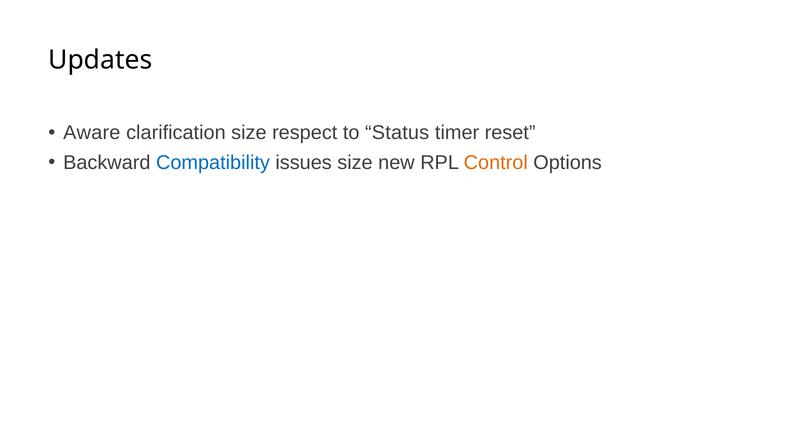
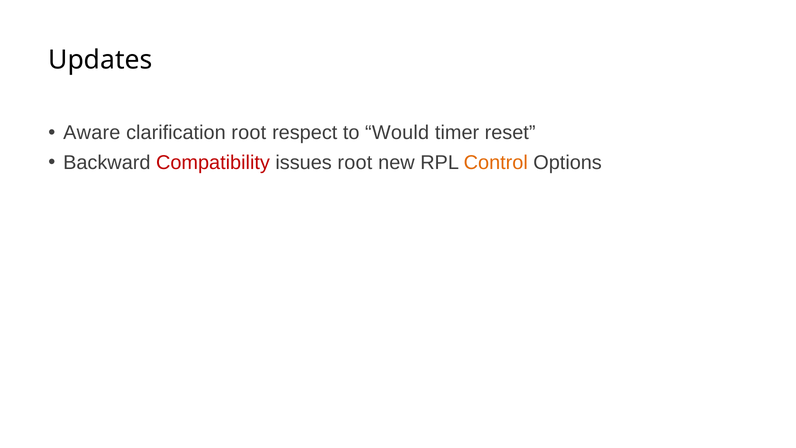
clarification size: size -> root
Status: Status -> Would
Compatibility colour: blue -> red
issues size: size -> root
